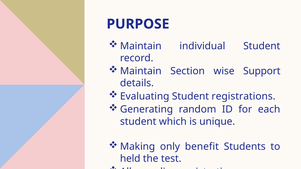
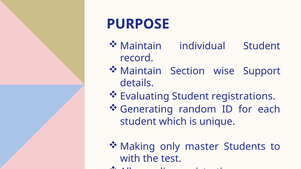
benefit: benefit -> master
held: held -> with
